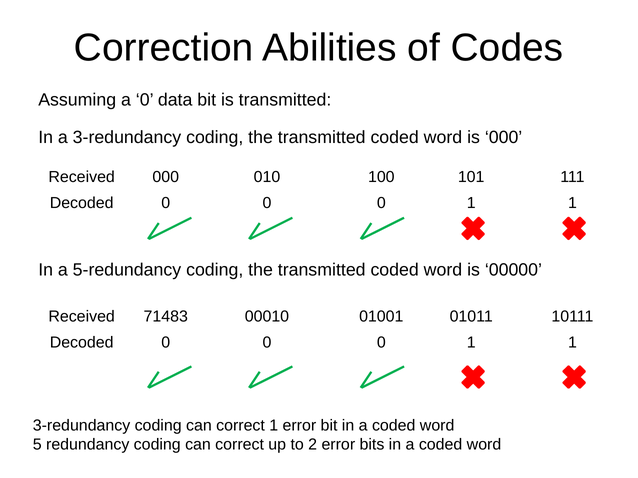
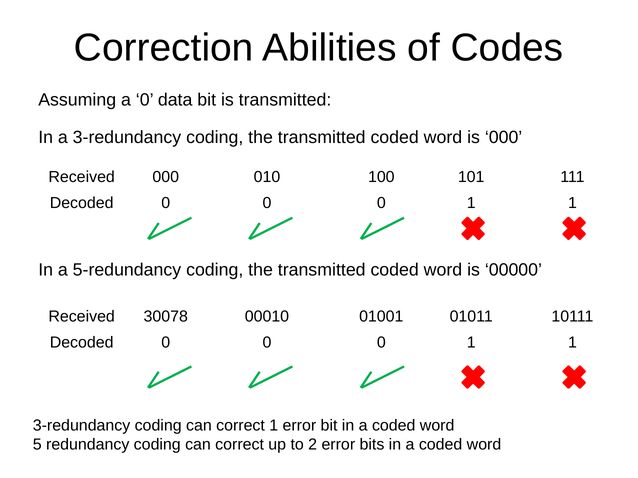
71483: 71483 -> 30078
